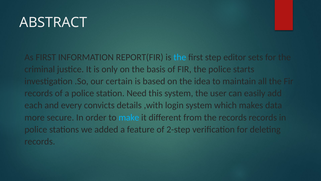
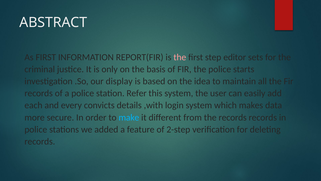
the at (180, 57) colour: light blue -> pink
certain: certain -> display
Need: Need -> Refer
